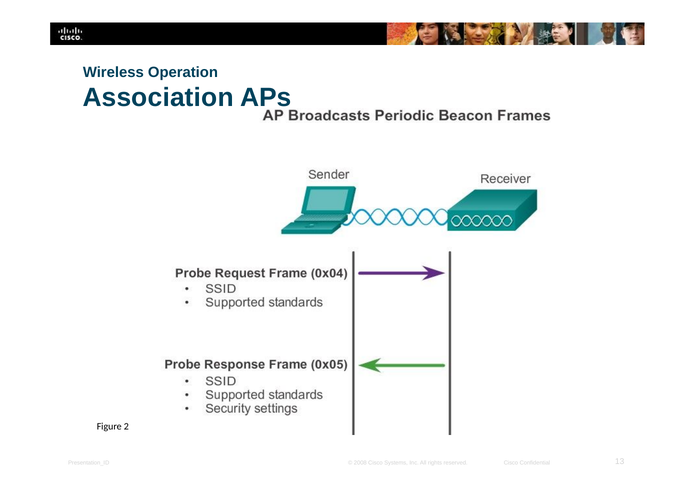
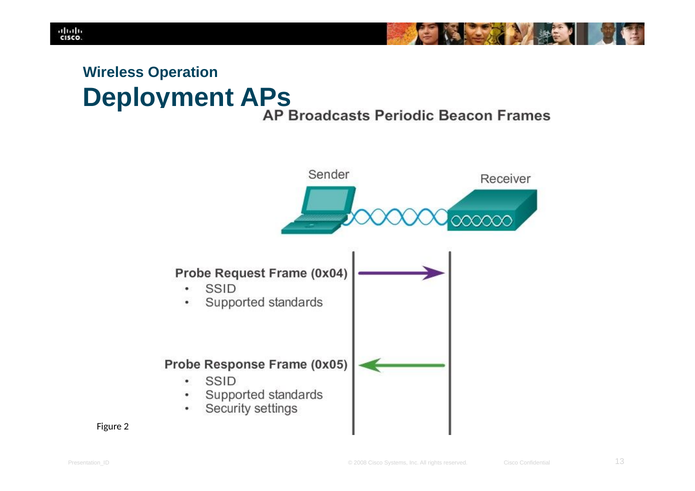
Association: Association -> Deployment
